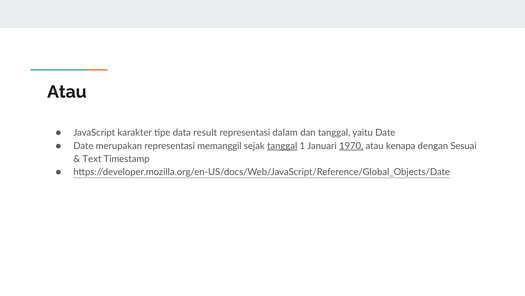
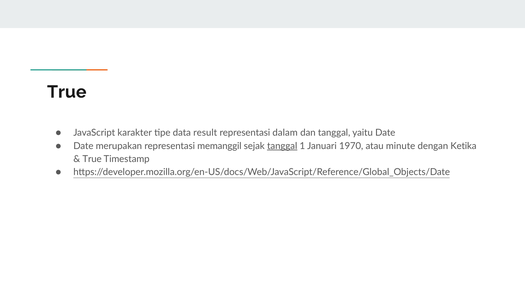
Atau at (67, 92): Atau -> True
1970 underline: present -> none
kenapa: kenapa -> minute
Sesuai: Sesuai -> Ketika
Text at (92, 159): Text -> True
